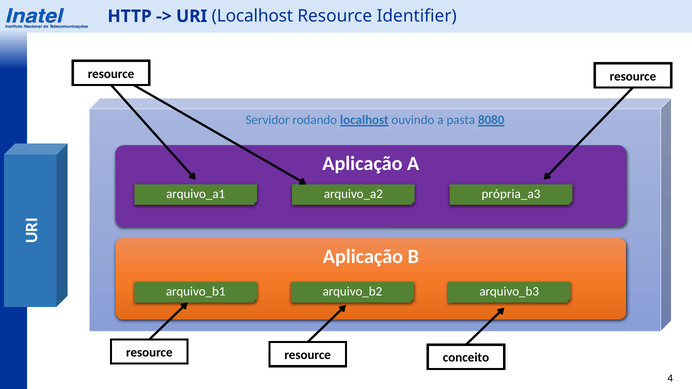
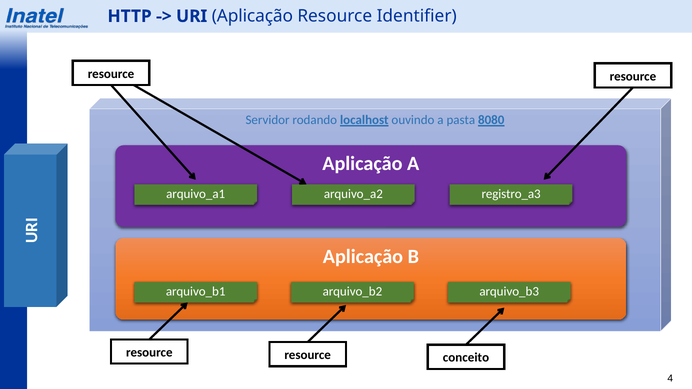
URI Localhost: Localhost -> Aplicação
própria_a3: própria_a3 -> registro_a3
